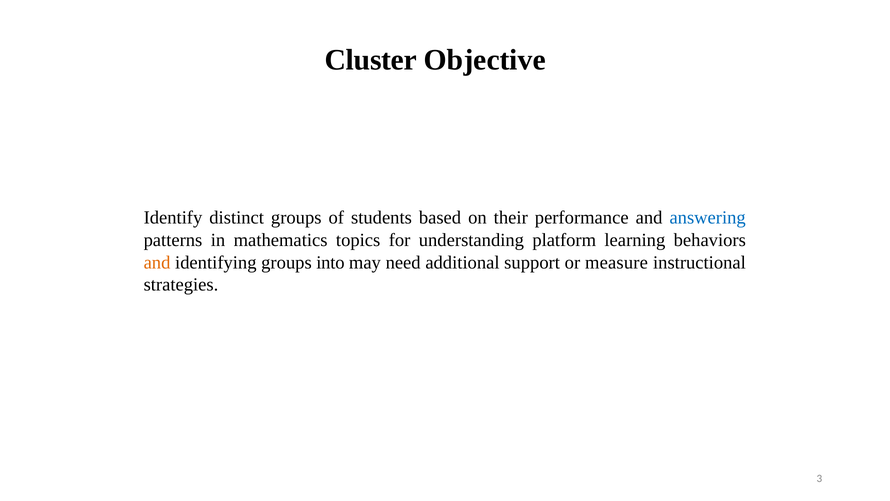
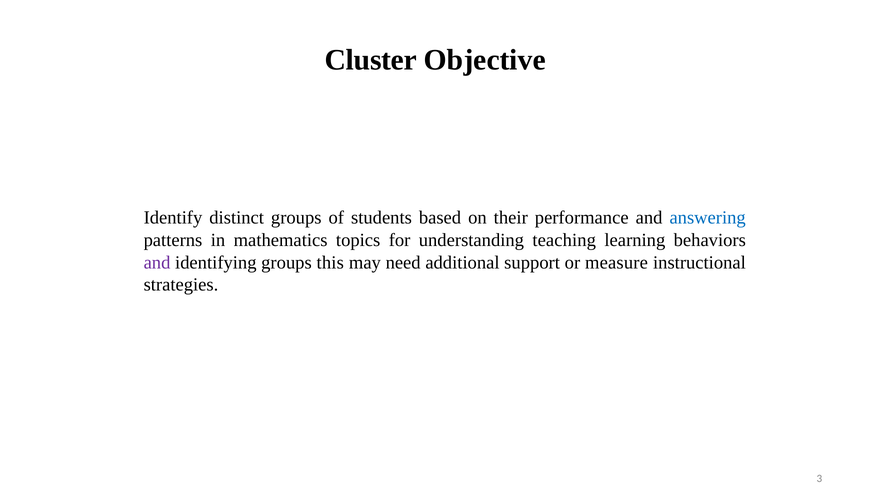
platform: platform -> teaching
and at (157, 262) colour: orange -> purple
into: into -> this
